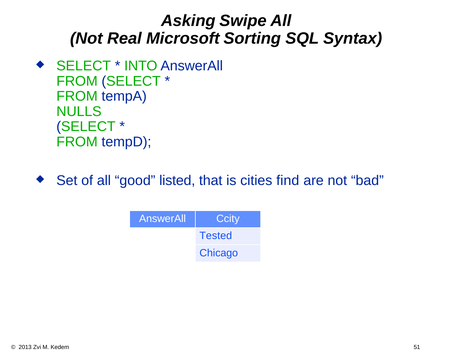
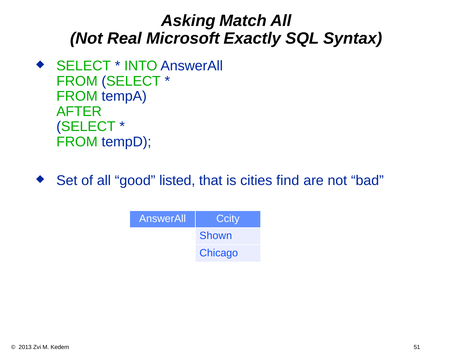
Swipe: Swipe -> Match
Sorting: Sorting -> Exactly
NULLS: NULLS -> AFTER
Tested: Tested -> Shown
